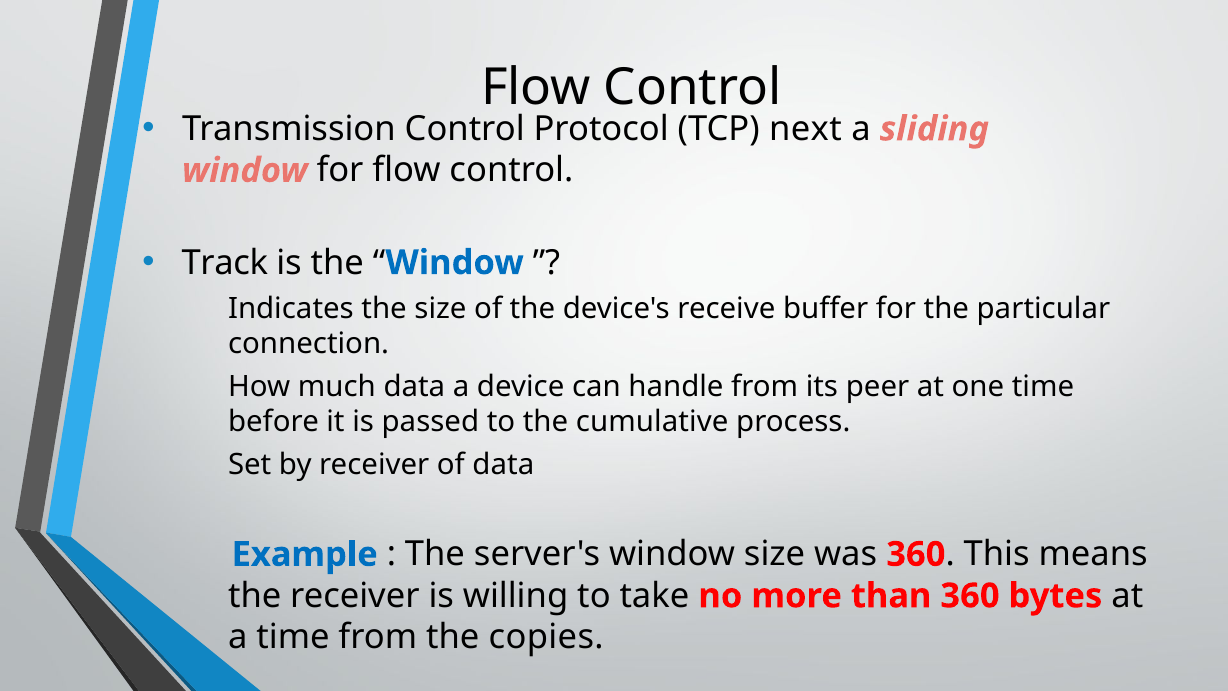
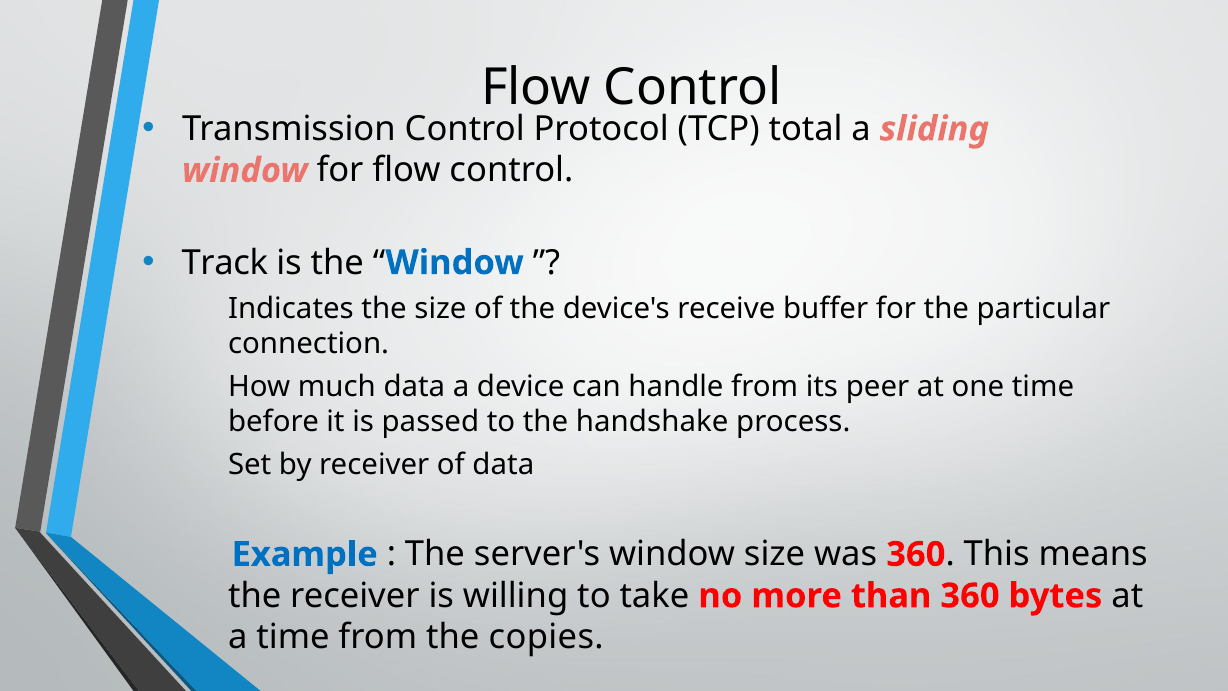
next: next -> total
cumulative: cumulative -> handshake
